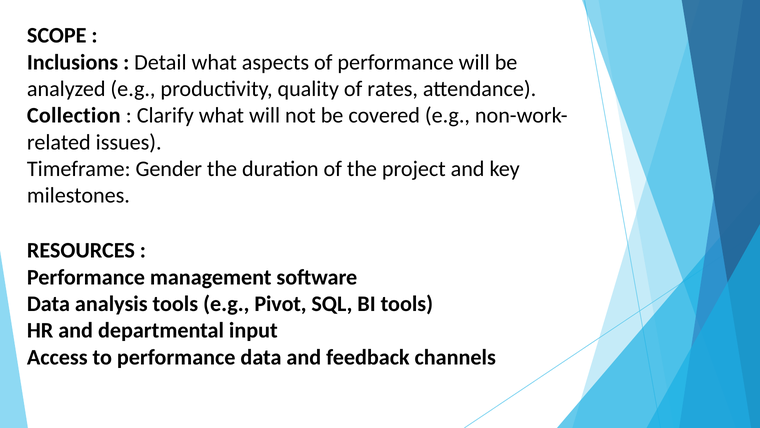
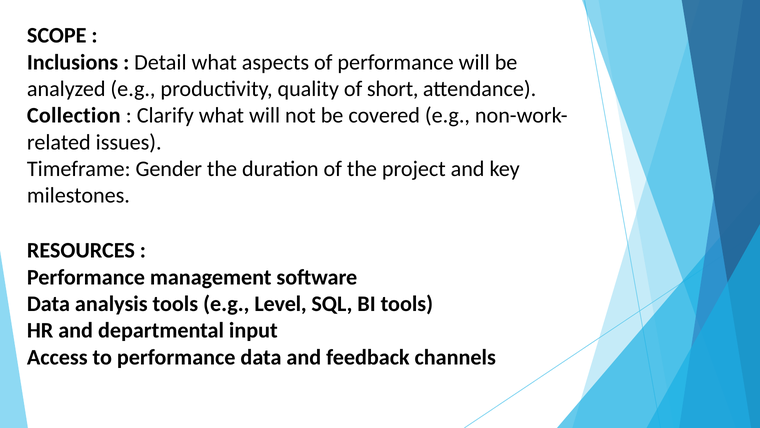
rates: rates -> short
Pivot: Pivot -> Level
